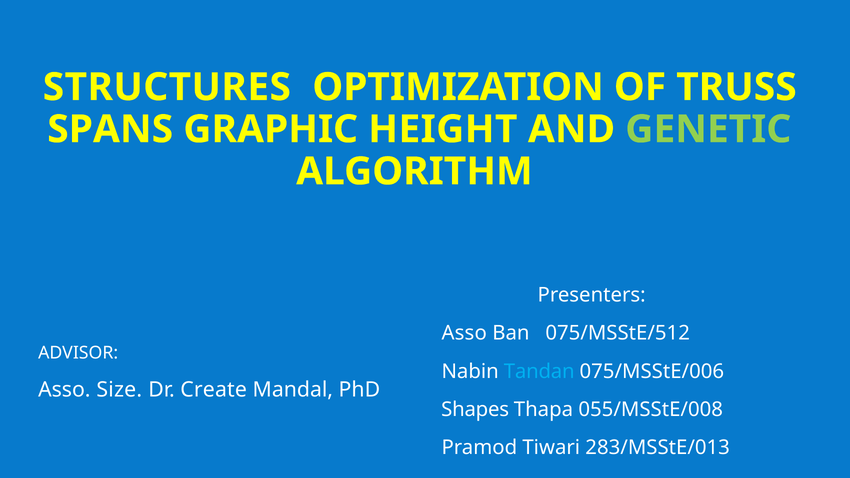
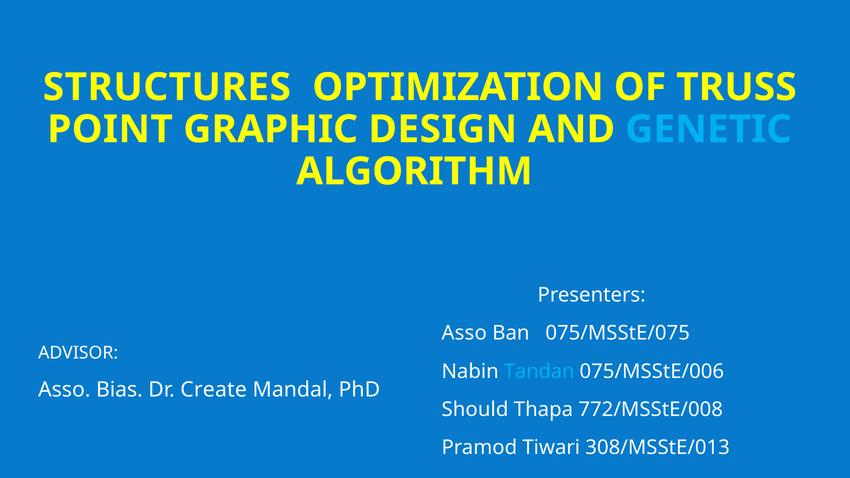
SPANS: SPANS -> POINT
HEIGHT: HEIGHT -> DESIGN
GENETIC colour: light green -> light blue
075/MSStE/512: 075/MSStE/512 -> 075/MSStE/075
Size: Size -> Bias
Shapes: Shapes -> Should
055/MSStE/008: 055/MSStE/008 -> 772/MSStE/008
283/MSStE/013: 283/MSStE/013 -> 308/MSStE/013
